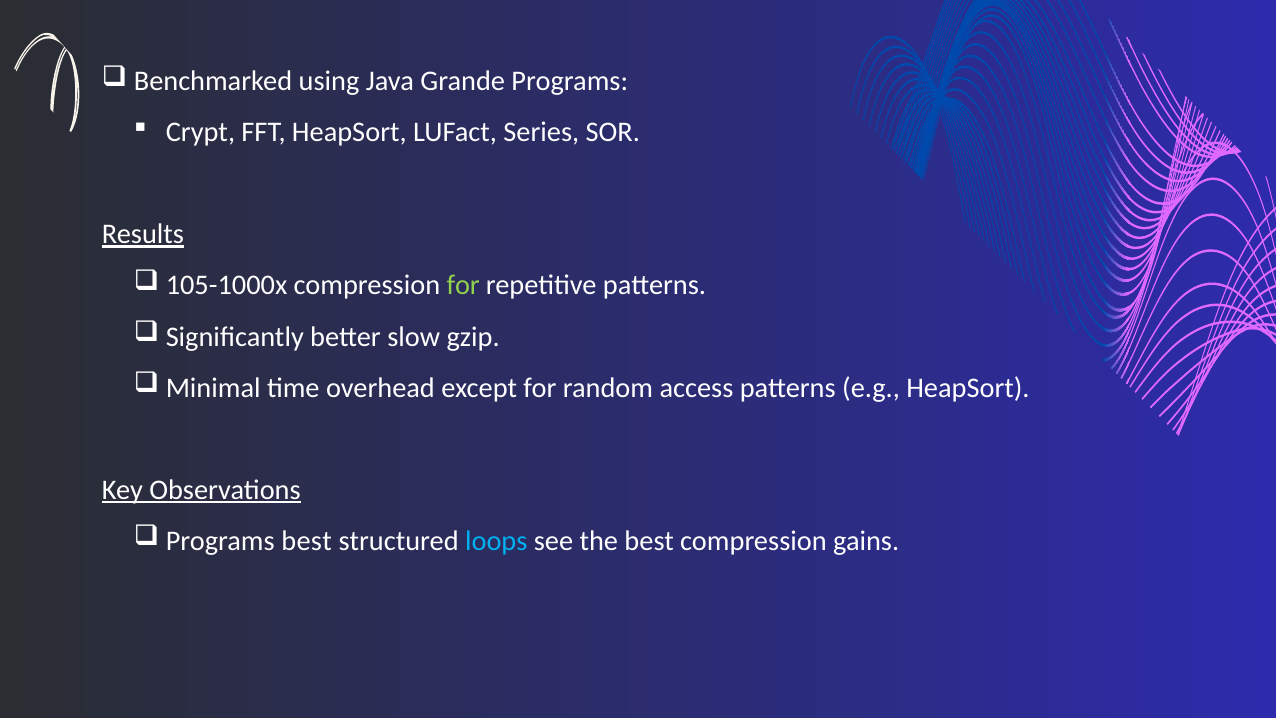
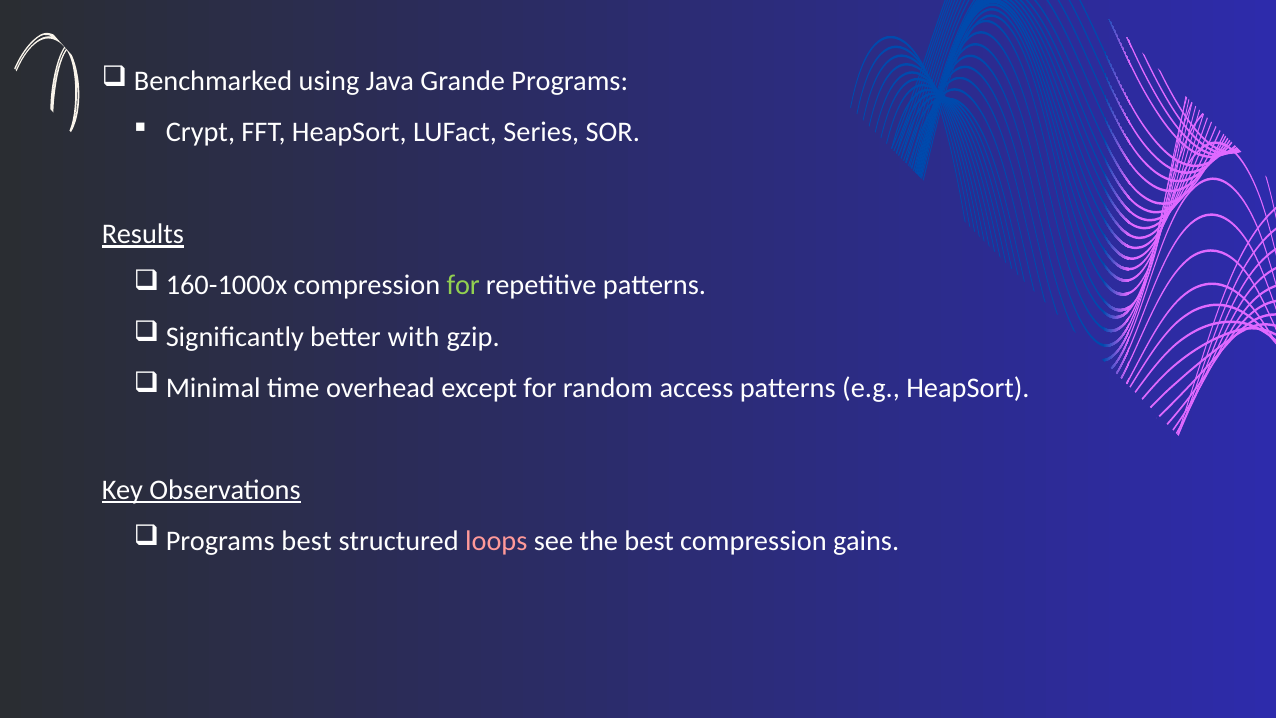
105-1000x: 105-1000x -> 160-1000x
slow: slow -> with
loops colour: light blue -> pink
